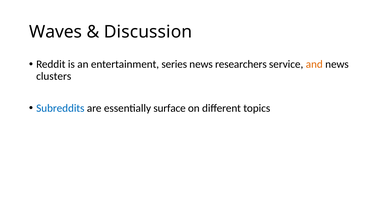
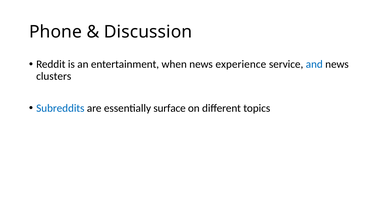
Waves: Waves -> Phone
series: series -> when
researchers: researchers -> experience
and colour: orange -> blue
